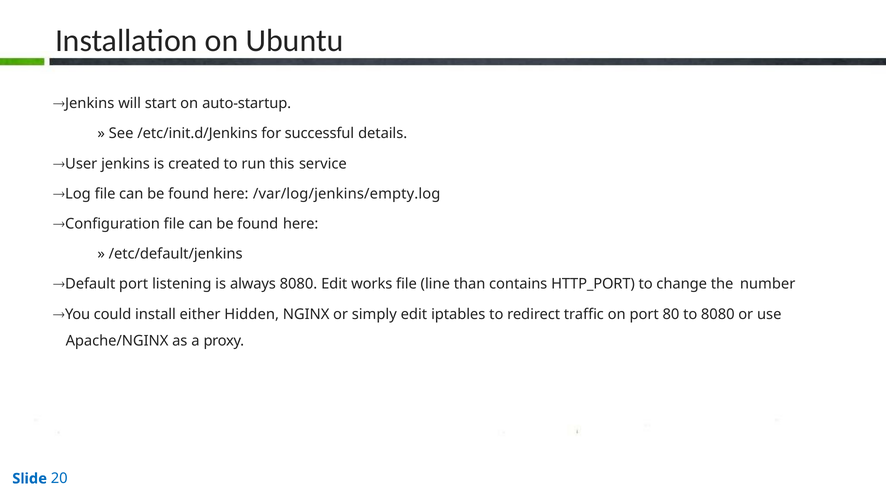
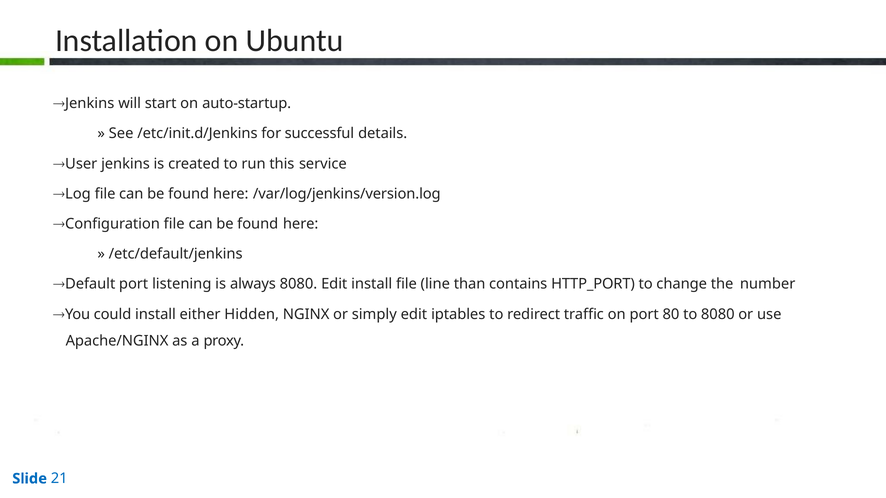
/var/log/jenkins/empty.log: /var/log/jenkins/empty.log -> /var/log/jenkins/version.log
Edit works: works -> install
20: 20 -> 21
